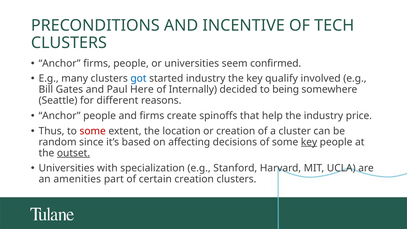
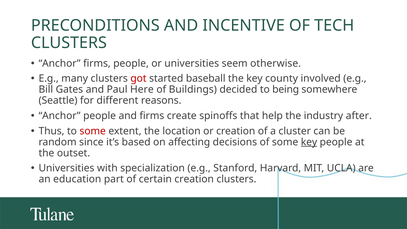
confirmed: confirmed -> otherwise
got colour: blue -> red
started industry: industry -> baseball
qualify: qualify -> county
Internally: Internally -> Buildings
price: price -> after
outset underline: present -> none
amenities: amenities -> education
